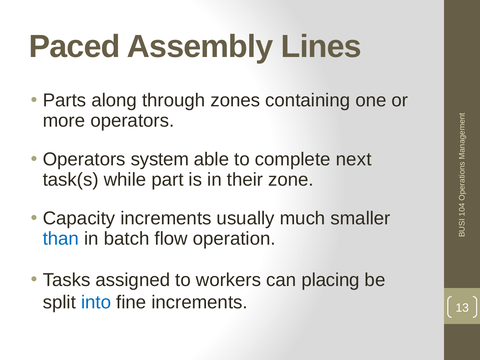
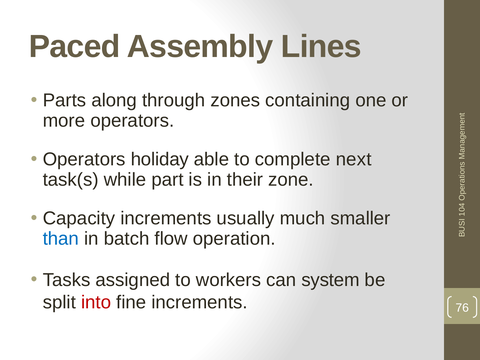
system: system -> holiday
placing: placing -> system
into colour: blue -> red
13: 13 -> 76
